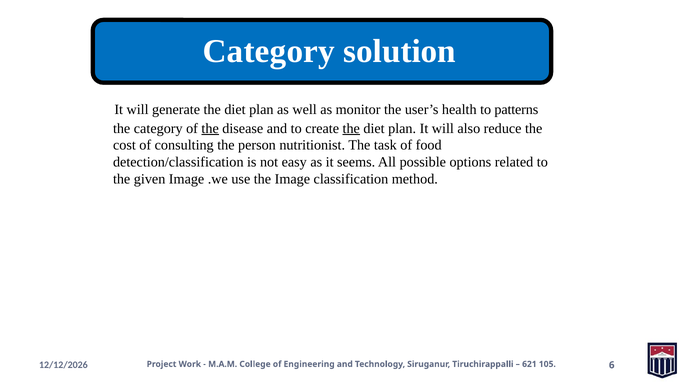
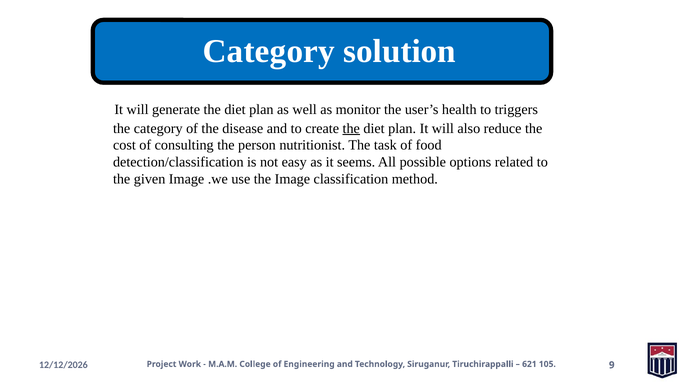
patterns: patterns -> triggers
the at (210, 128) underline: present -> none
6: 6 -> 9
